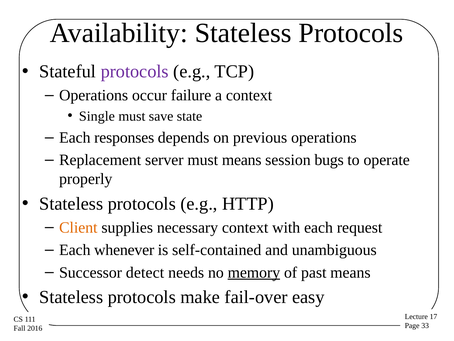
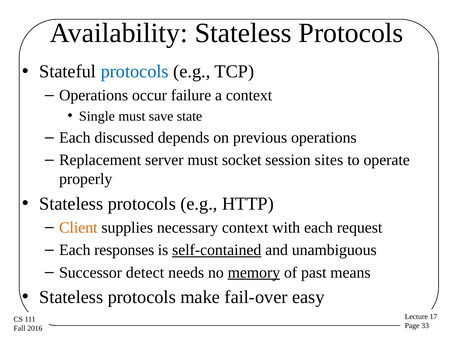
protocols at (135, 72) colour: purple -> blue
responses: responses -> discussed
must means: means -> socket
bugs: bugs -> sites
whenever: whenever -> responses
self-contained underline: none -> present
